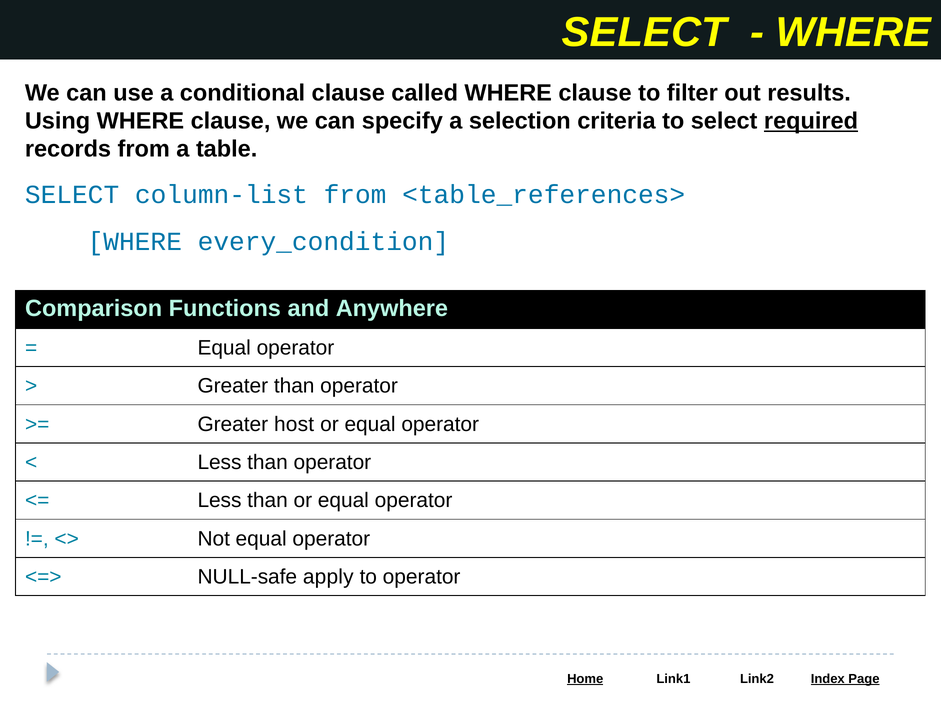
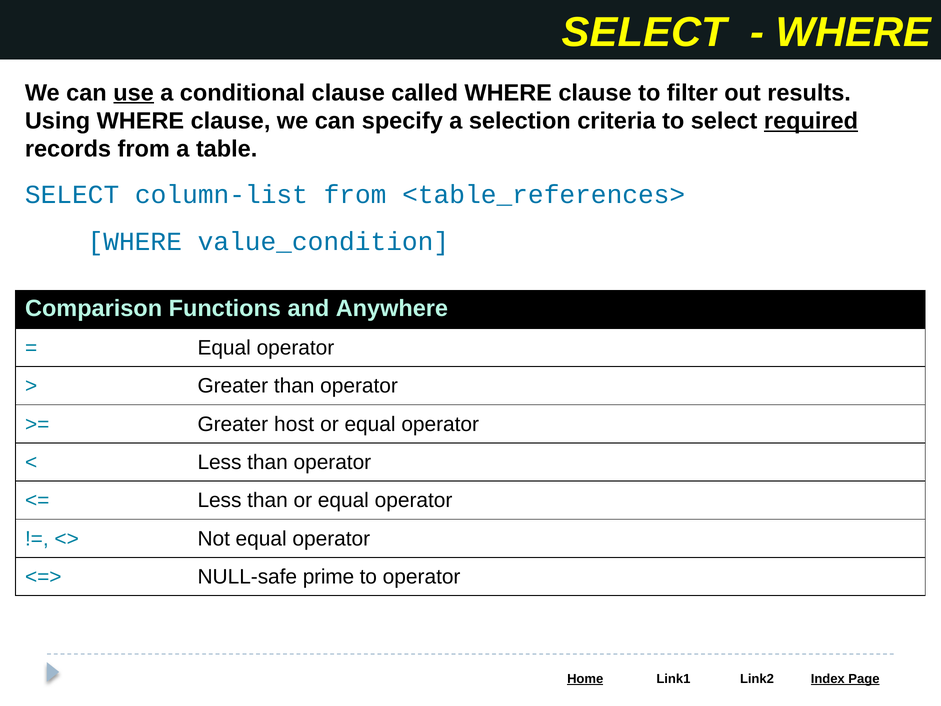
use underline: none -> present
every_condition: every_condition -> value_condition
apply: apply -> prime
